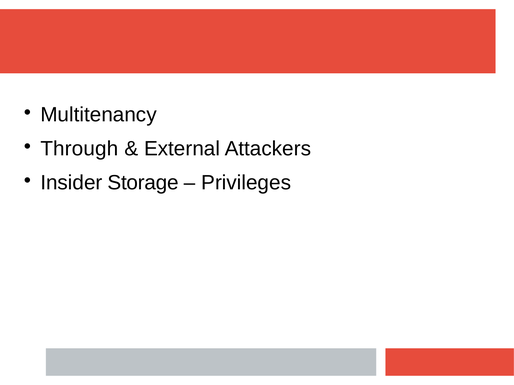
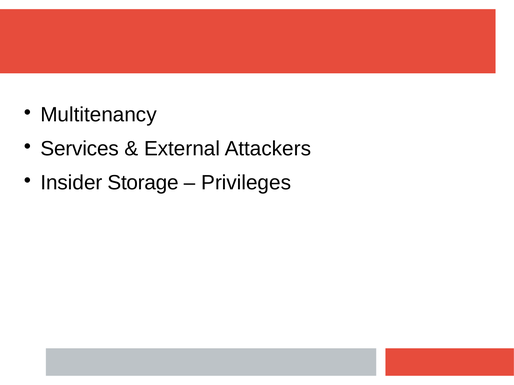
Through: Through -> Services
